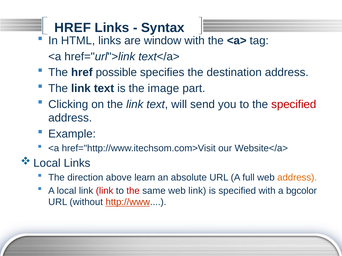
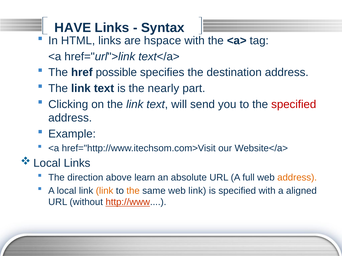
HREF at (73, 28): HREF -> HAVE
window: window -> hspace
image: image -> nearly
link at (105, 191) colour: red -> orange
the at (133, 191) colour: red -> orange
bgcolor: bgcolor -> aligned
